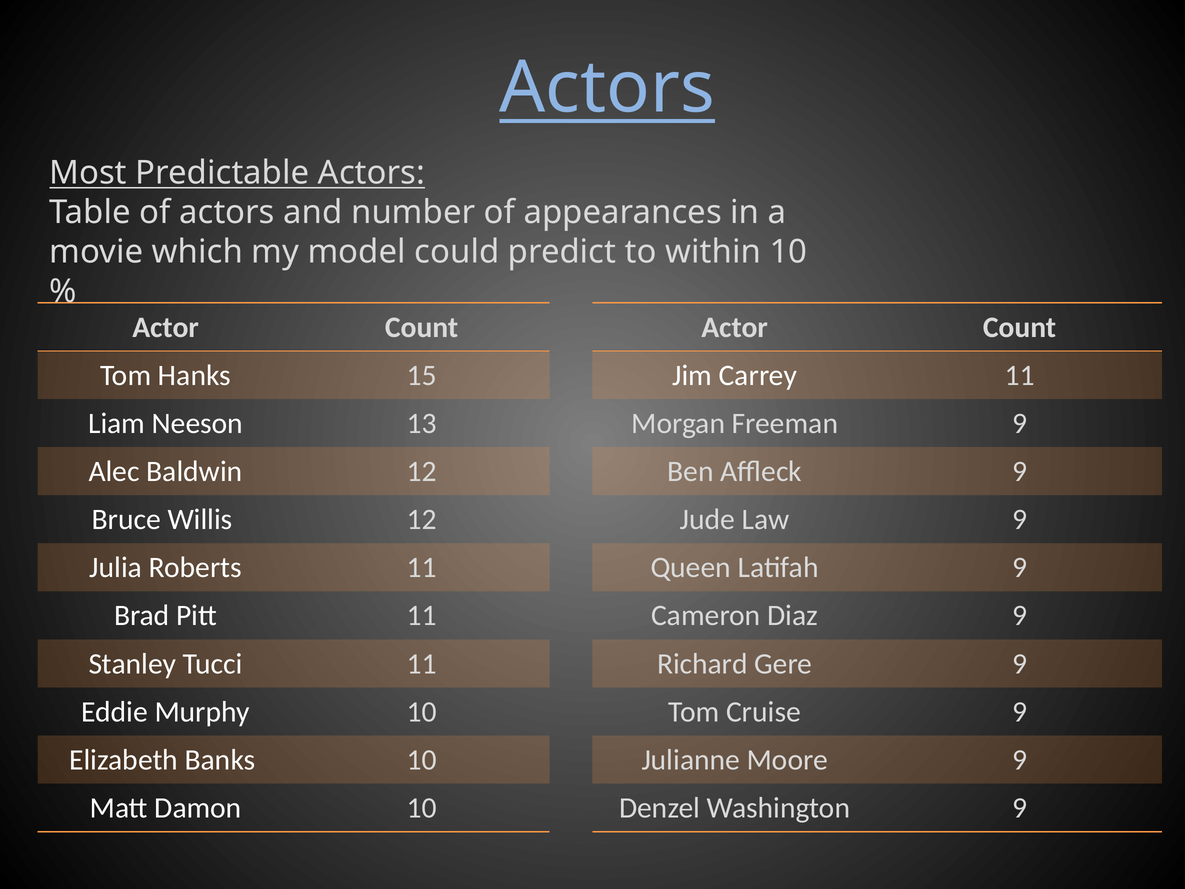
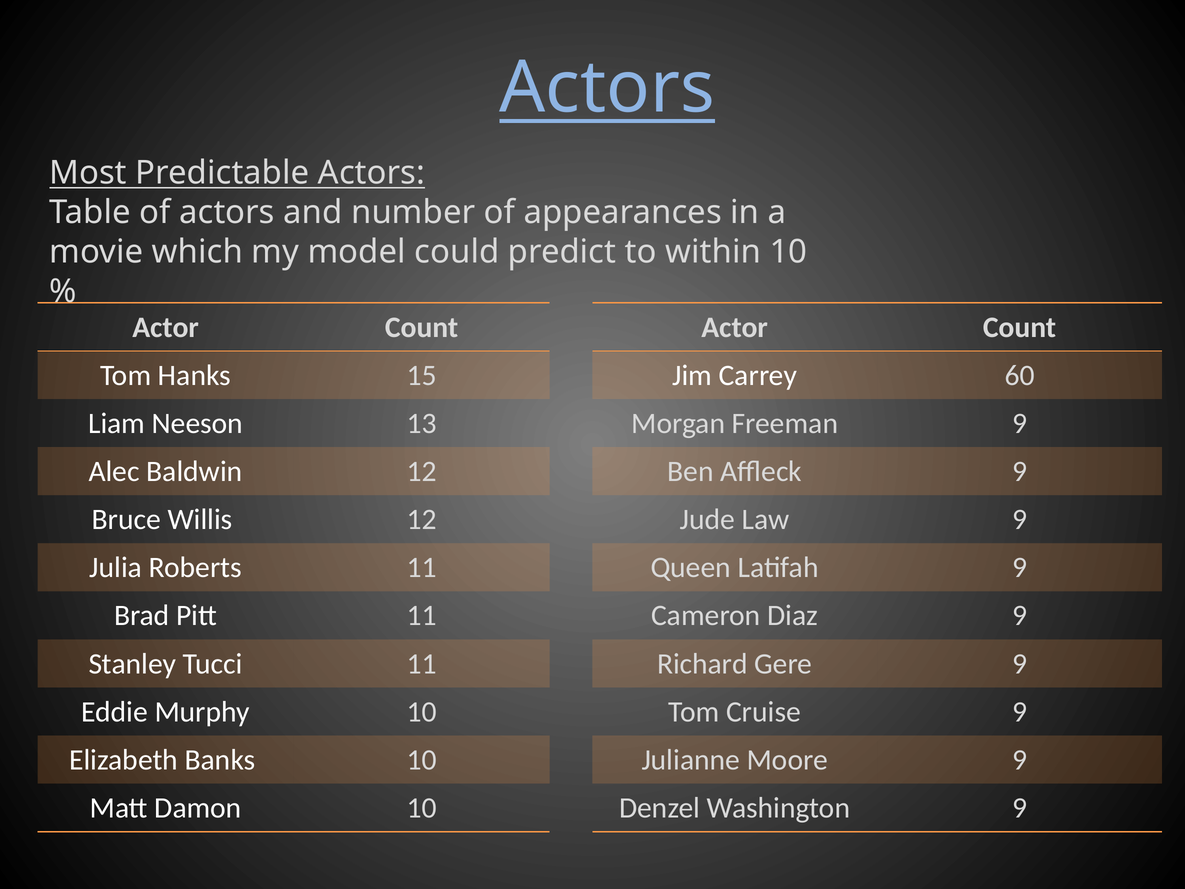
Carrey 11: 11 -> 60
